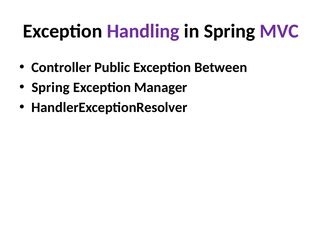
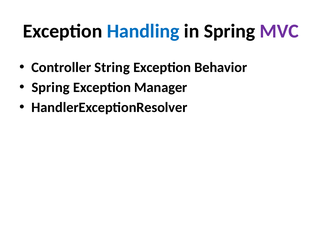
Handling colour: purple -> blue
Public: Public -> String
Between: Between -> Behavior
